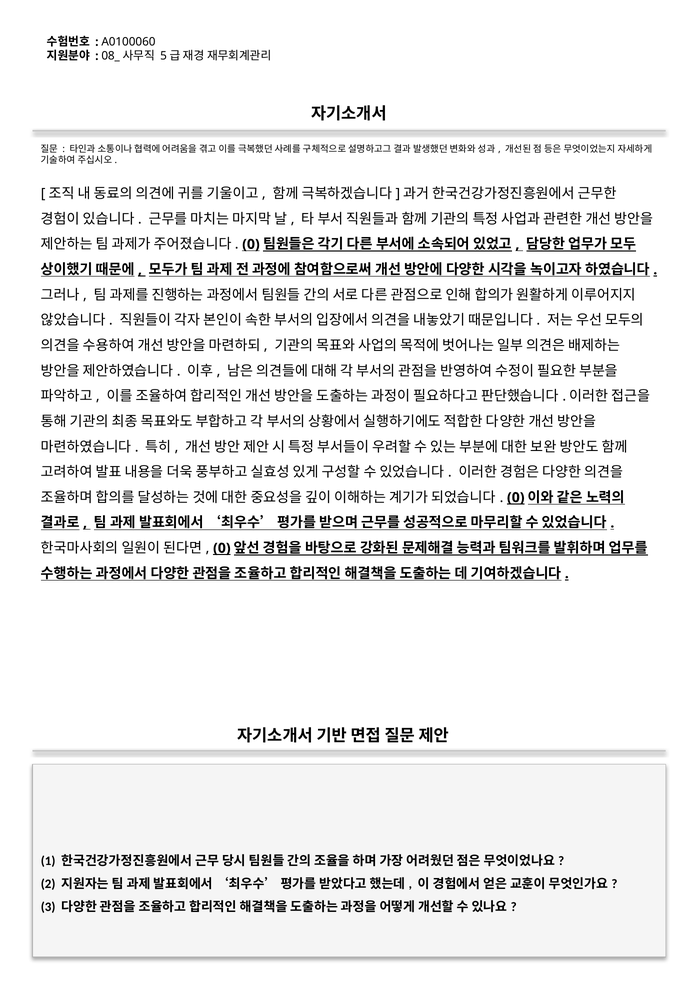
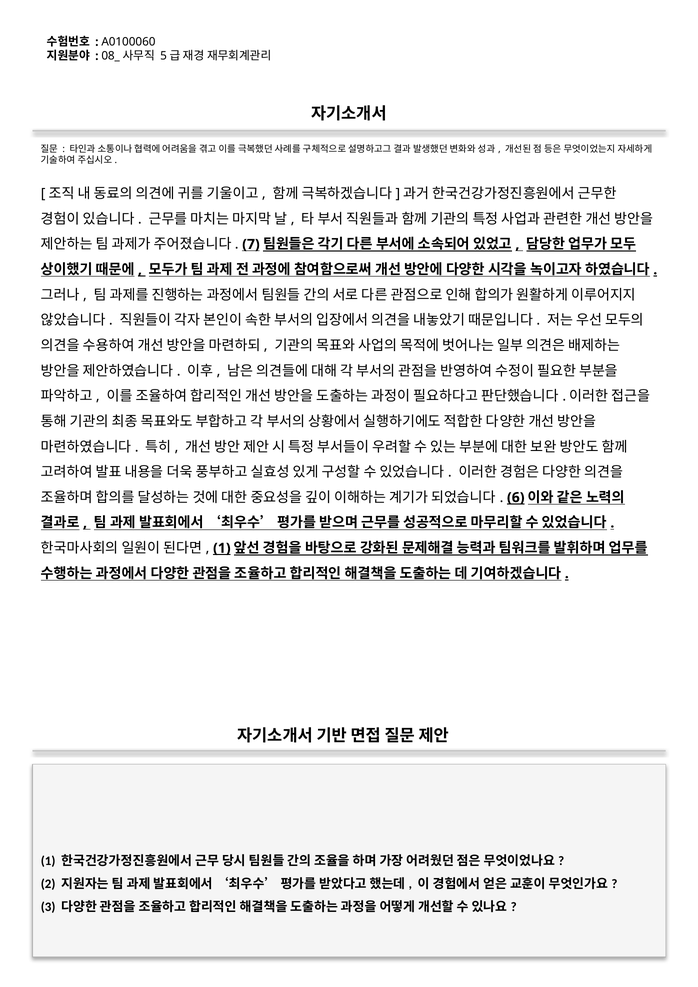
0 at (251, 244): 0 -> 7
0 at (516, 498): 0 -> 6
0 at (222, 548): 0 -> 1
